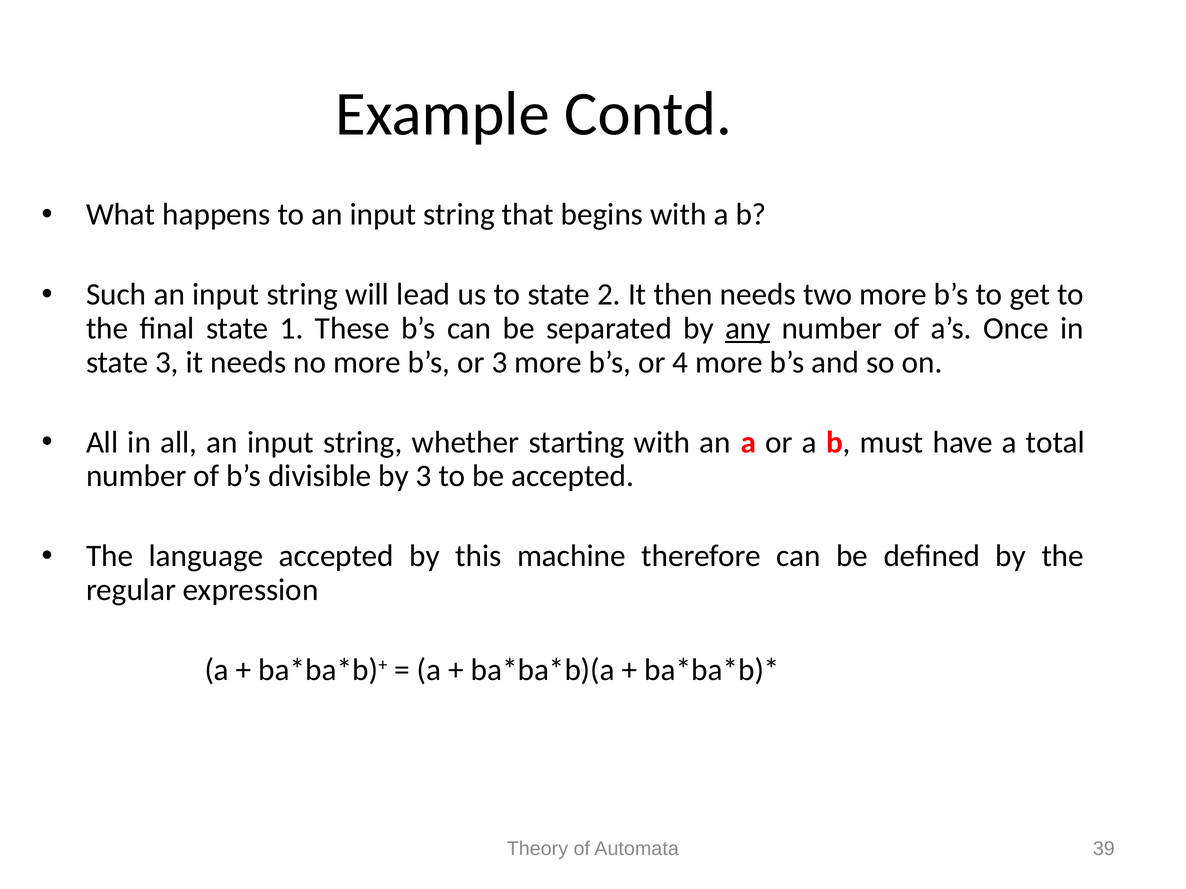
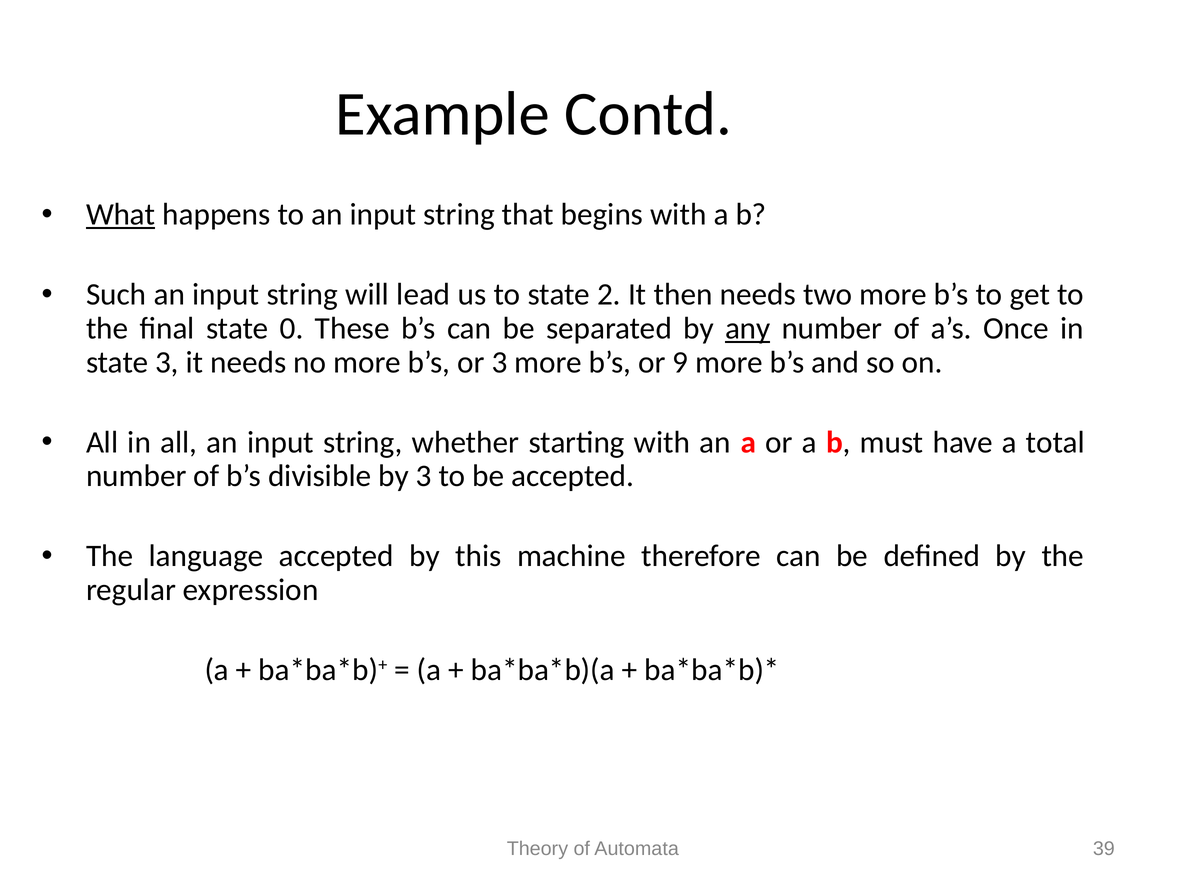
What underline: none -> present
1: 1 -> 0
4: 4 -> 9
